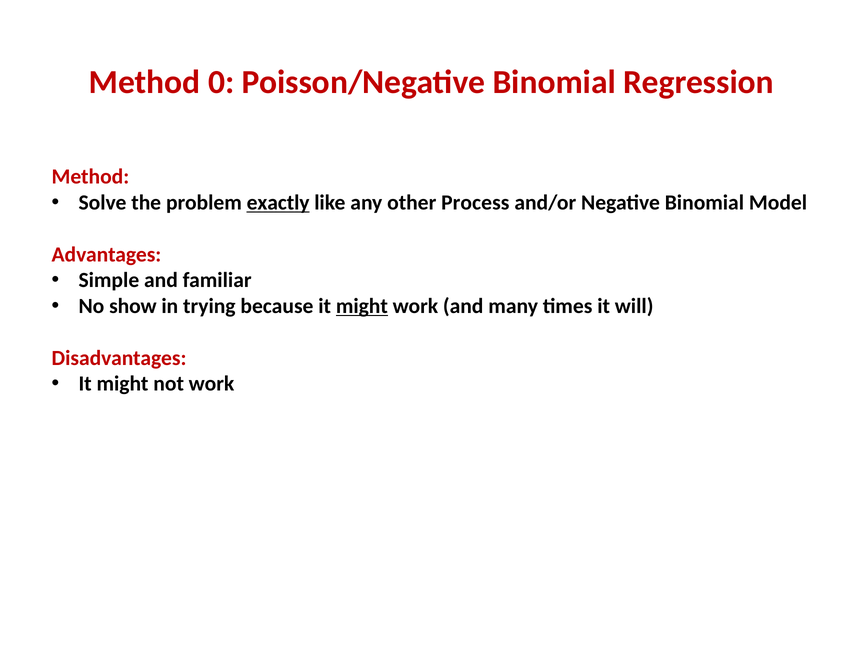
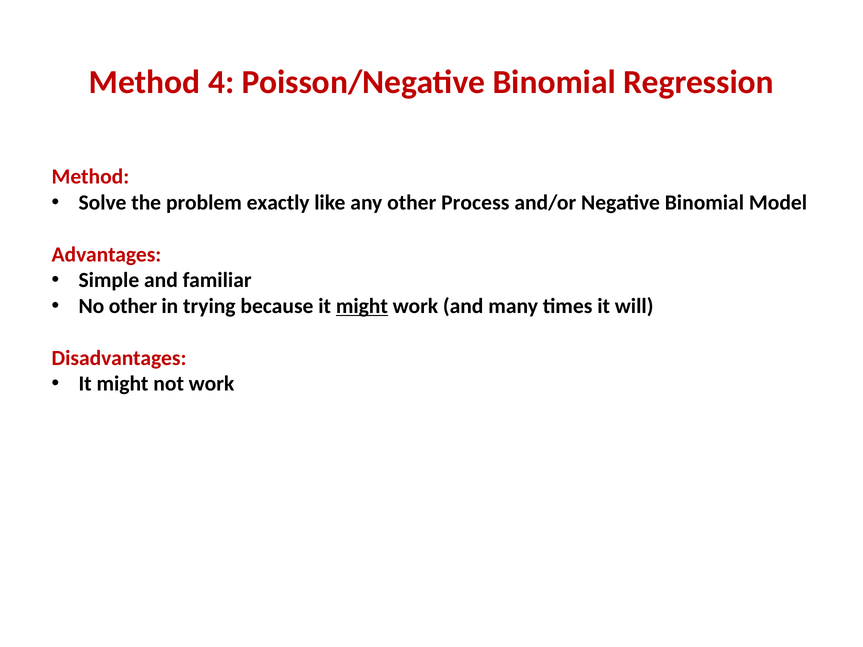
0: 0 -> 4
exactly underline: present -> none
No show: show -> other
